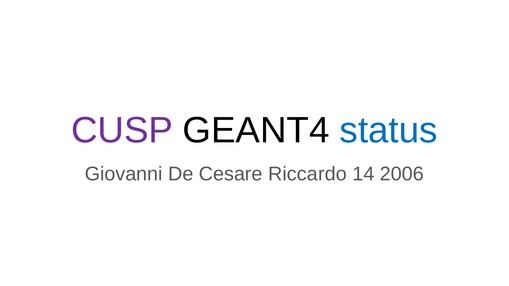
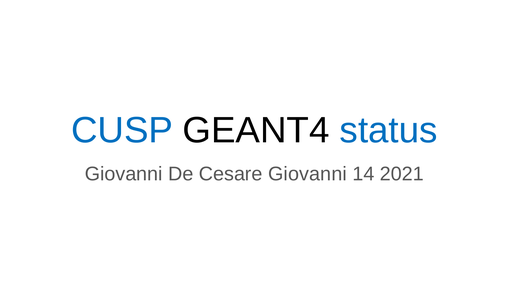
CUSP colour: purple -> blue
Cesare Riccardo: Riccardo -> Giovanni
2006: 2006 -> 2021
